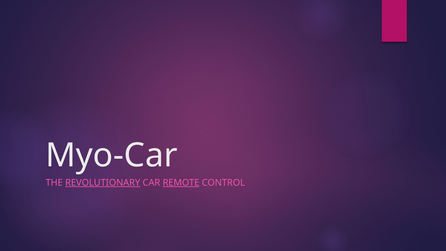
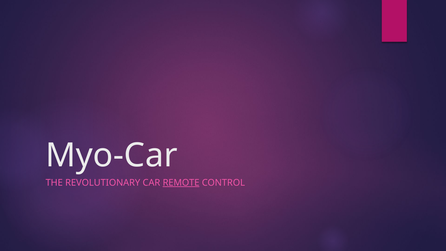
REVOLUTIONARY underline: present -> none
